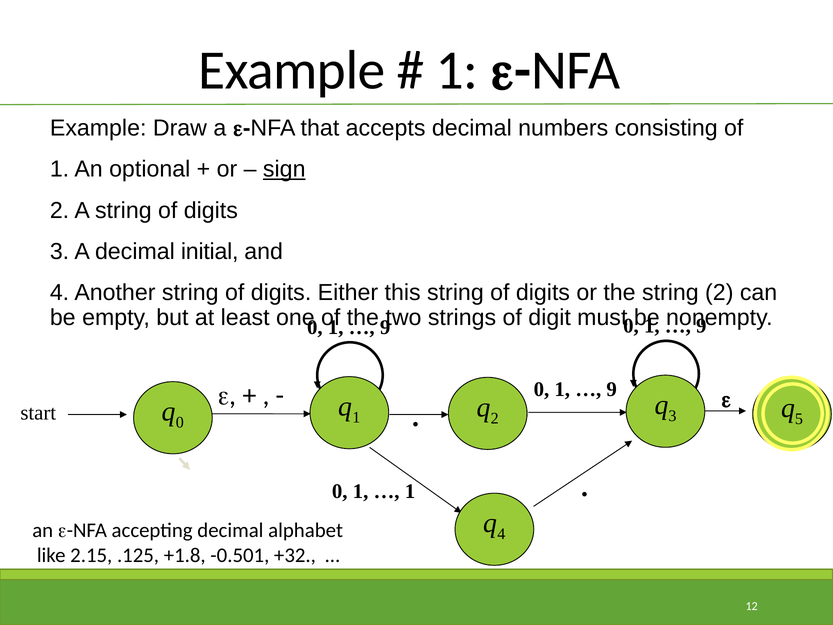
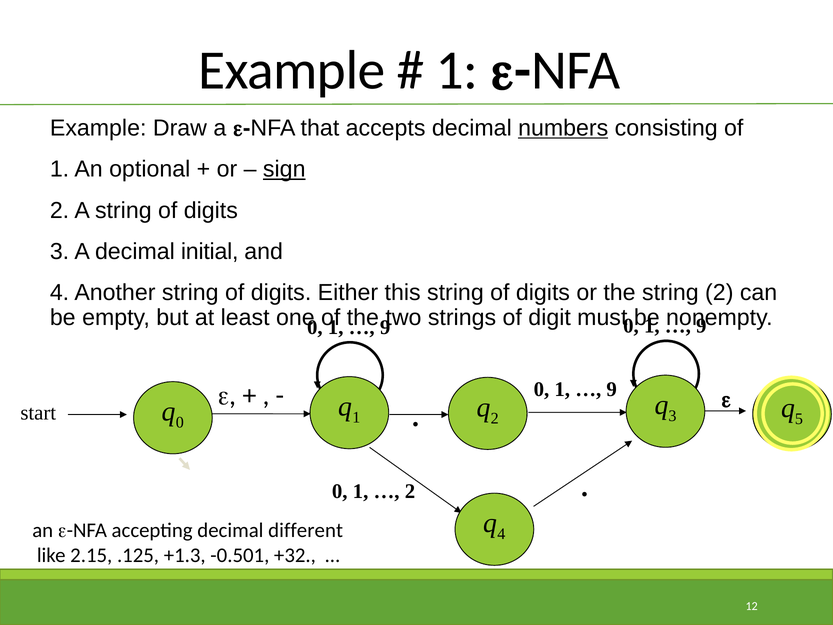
numbers underline: none -> present
1 at (410, 491): 1 -> 2
alphabet: alphabet -> different
+1.8: +1.8 -> +1.3
